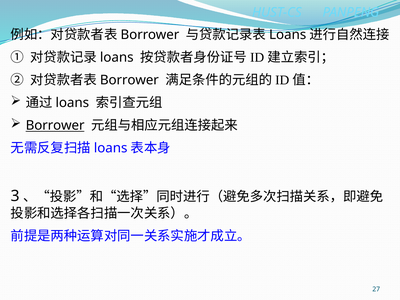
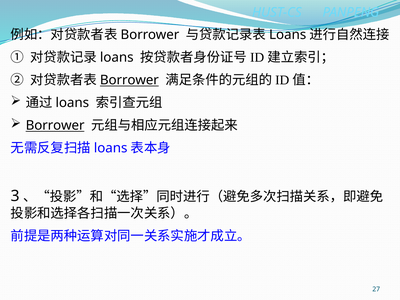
Borrower at (129, 80) underline: none -> present
